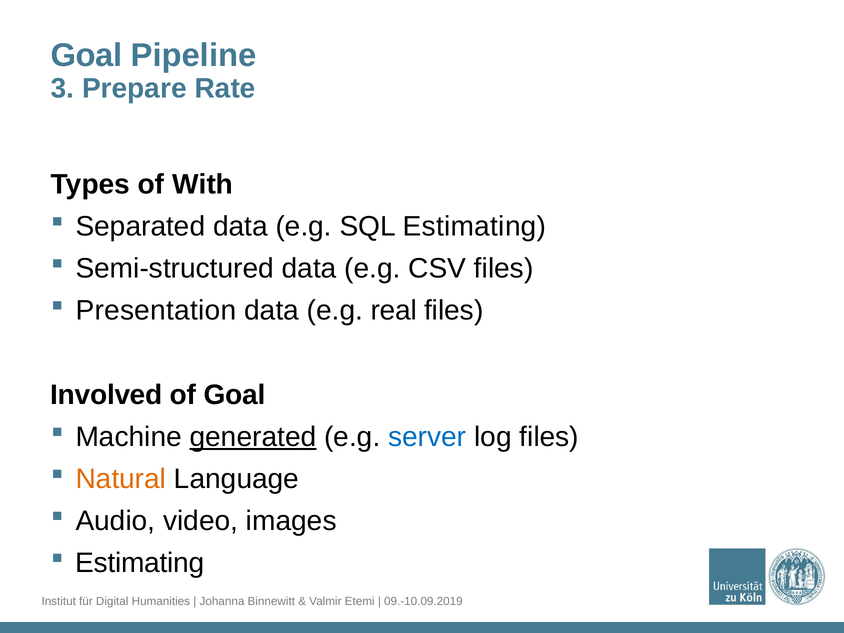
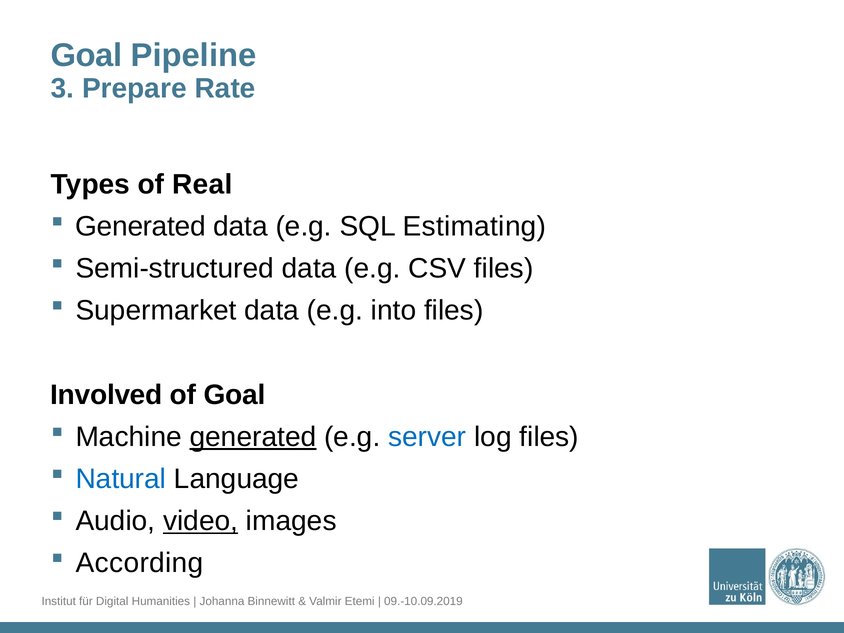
With: With -> Real
Separated at (140, 226): Separated -> Generated
Presentation: Presentation -> Supermarket
real: real -> into
Natural colour: orange -> blue
video underline: none -> present
Estimating at (140, 563): Estimating -> According
